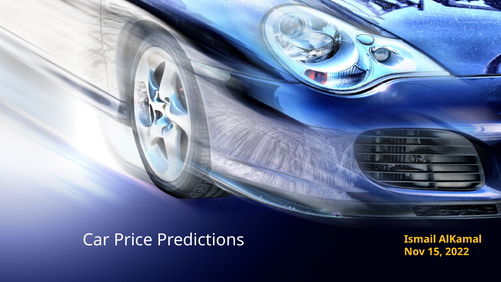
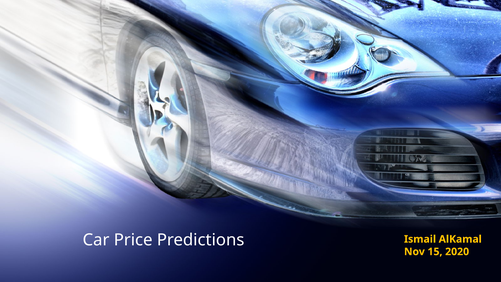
2022: 2022 -> 2020
